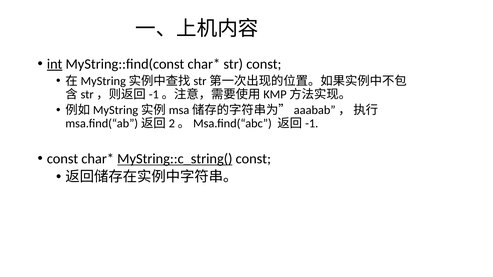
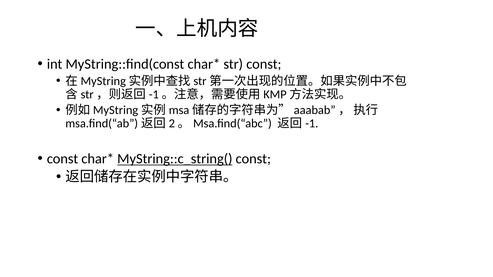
int underline: present -> none
